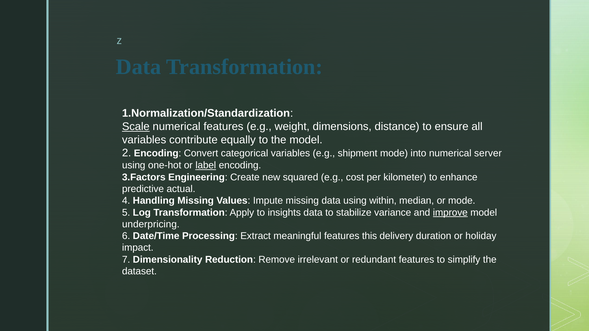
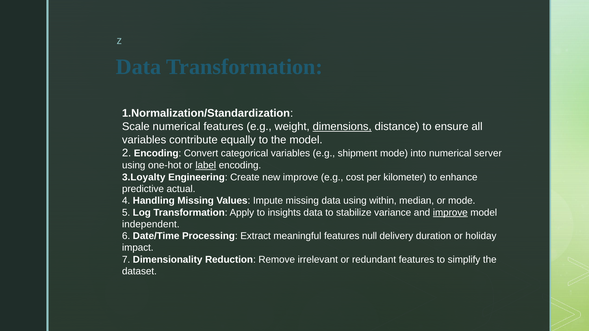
Scale underline: present -> none
dimensions underline: none -> present
3.Factors: 3.Factors -> 3.Loyalty
new squared: squared -> improve
underpricing: underpricing -> independent
this: this -> null
